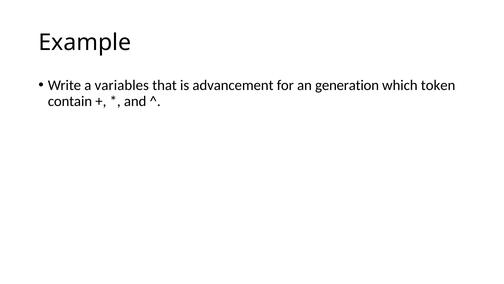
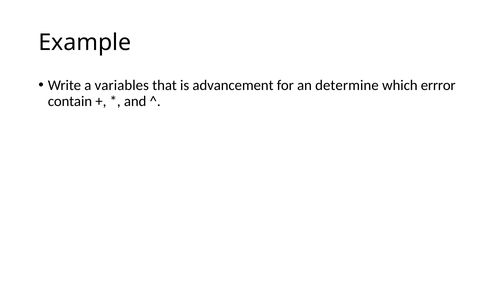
generation: generation -> determine
token: token -> errror
